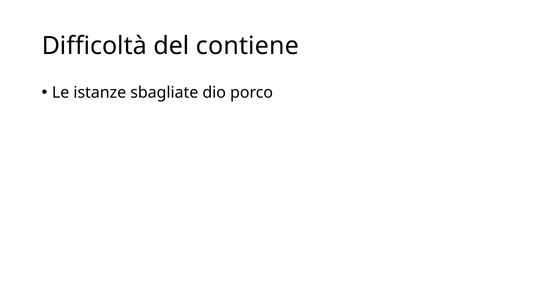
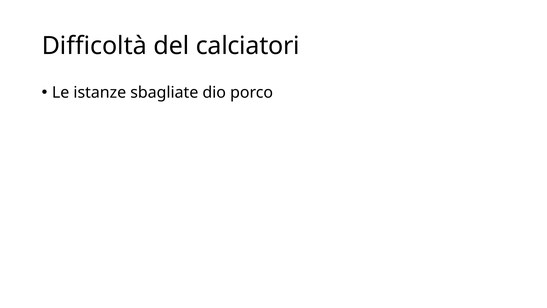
contiene: contiene -> calciatori
